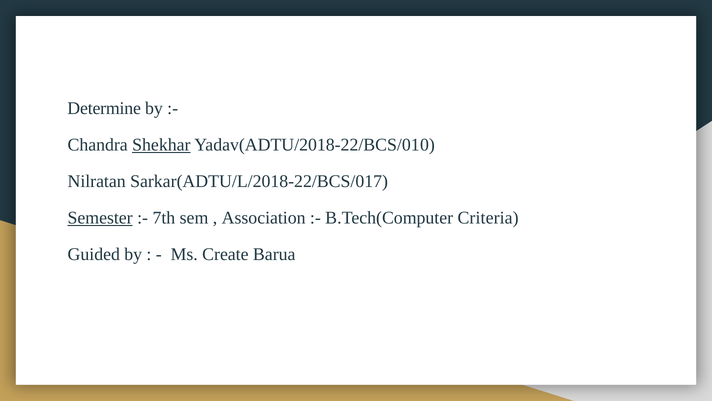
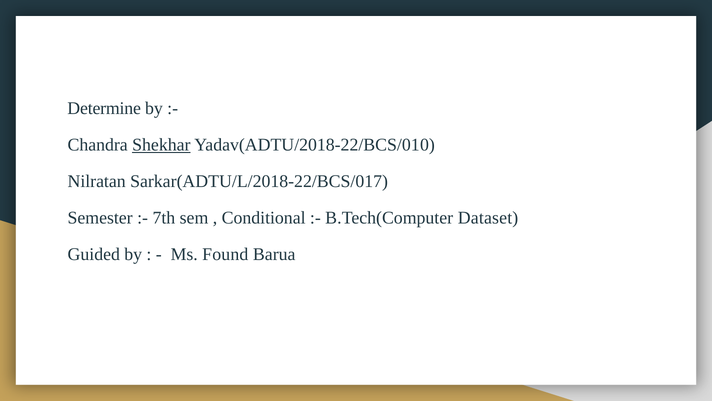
Semester underline: present -> none
Association: Association -> Conditional
Criteria: Criteria -> Dataset
Create: Create -> Found
